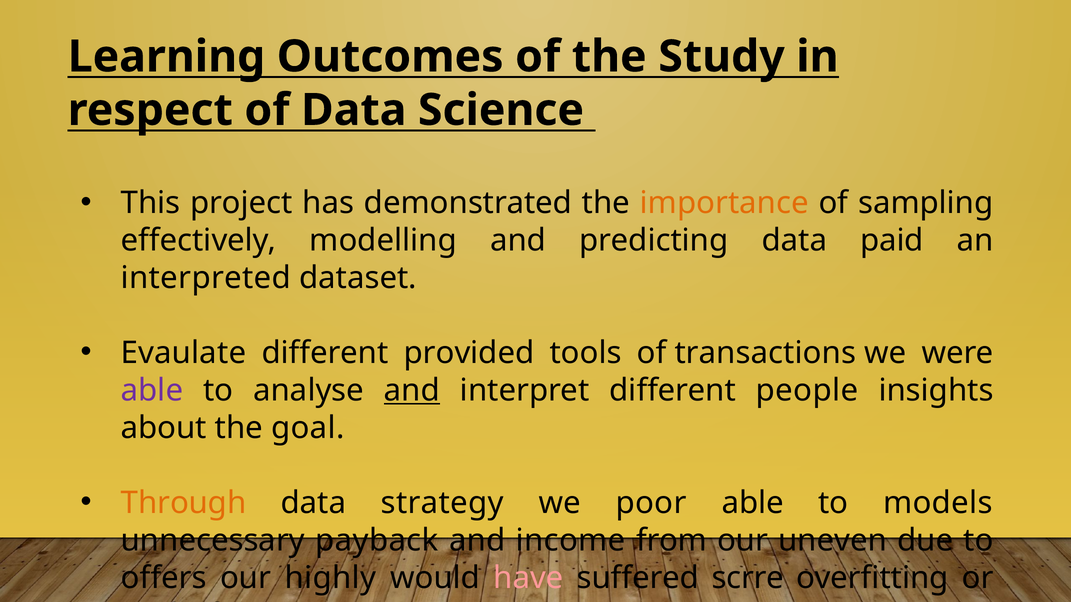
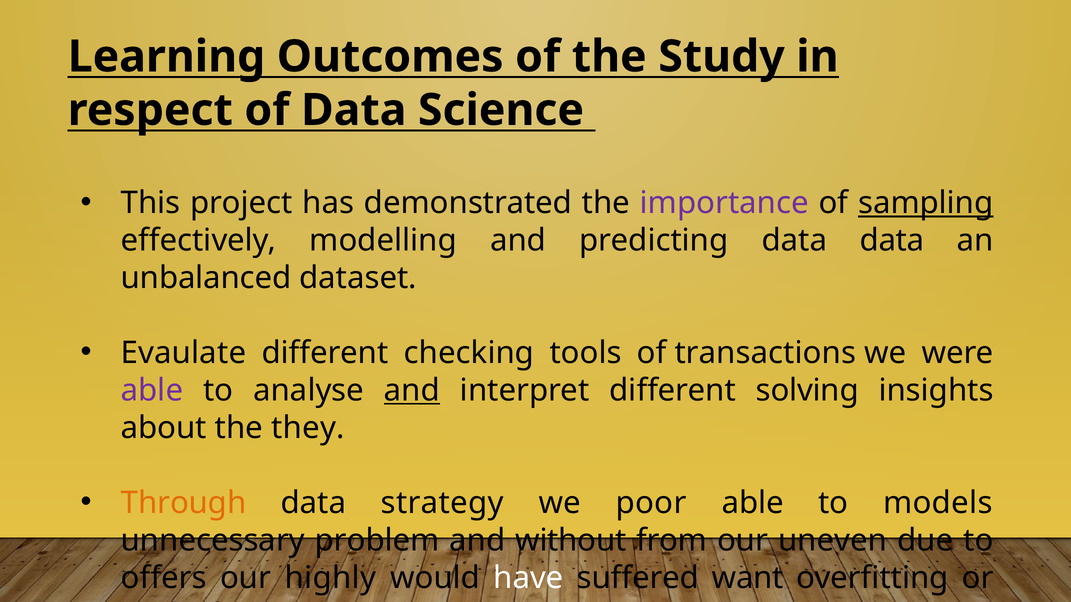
importance colour: orange -> purple
sampling underline: none -> present
data paid: paid -> data
interpreted: interpreted -> unbalanced
provided: provided -> checking
people: people -> solving
goal: goal -> they
payback: payback -> problem
income: income -> without
have colour: pink -> white
scrre: scrre -> want
